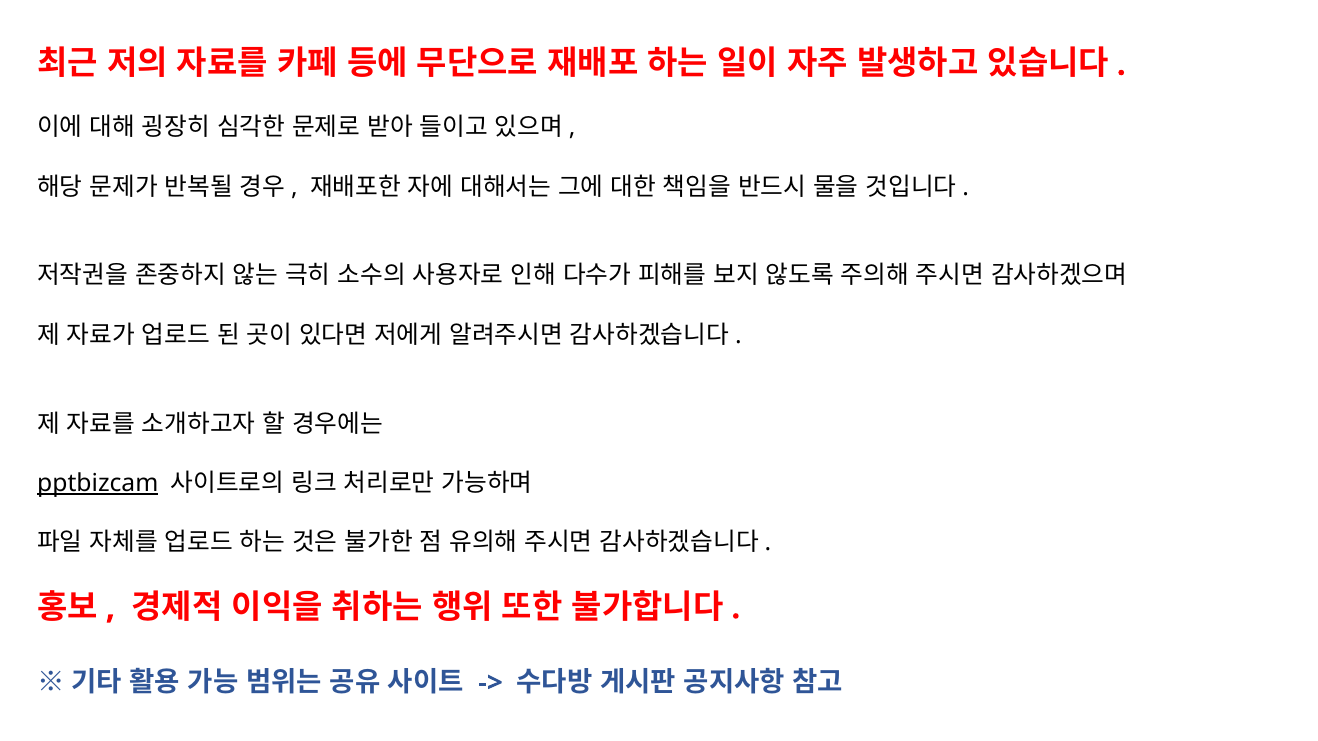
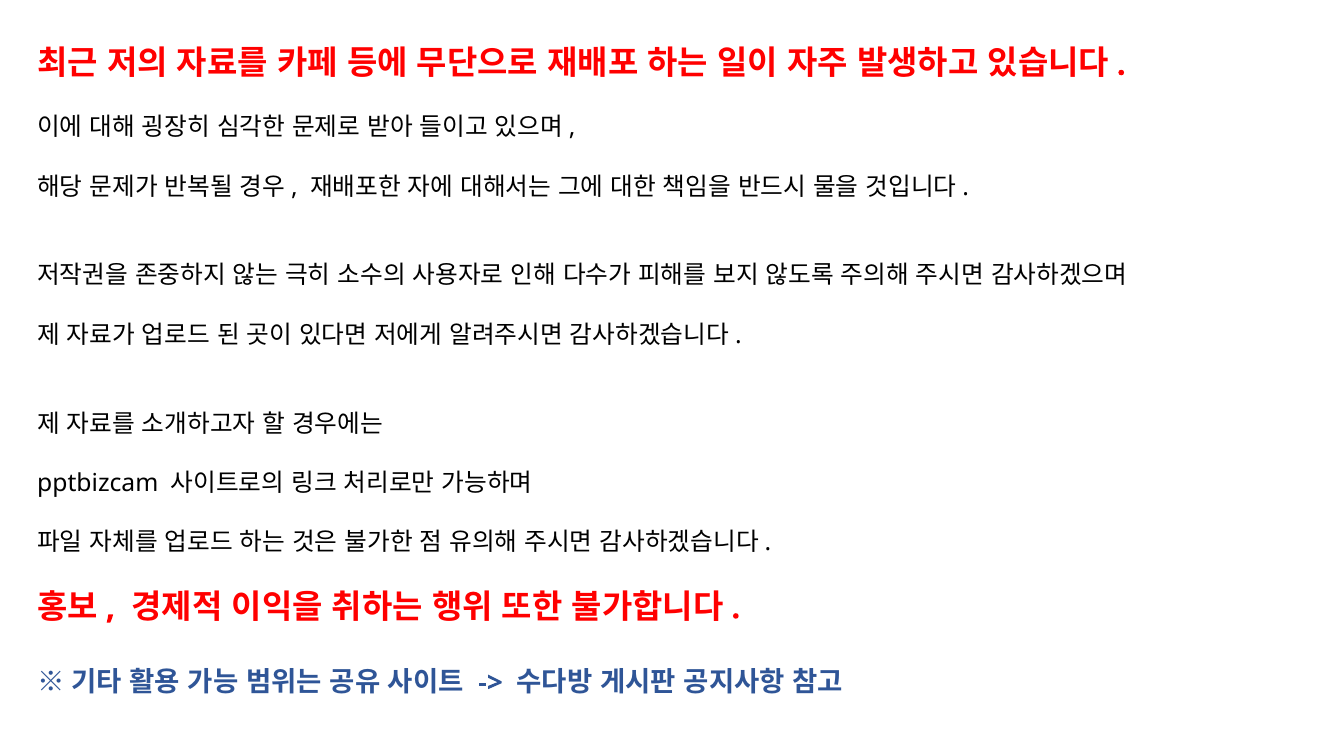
pptbizcam underline: present -> none
